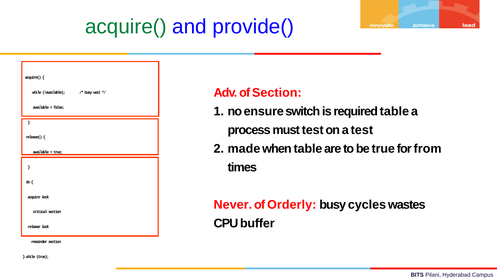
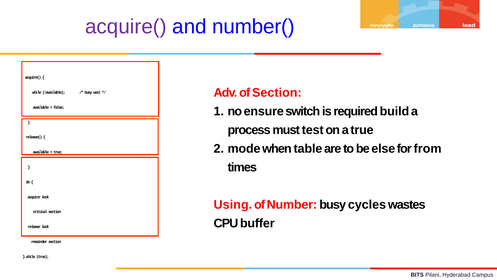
acquire( at (126, 27) colour: green -> purple
provide(: provide( -> number(
required table: table -> build
a test: test -> true
made: made -> mode
be true: true -> else
Never: Never -> Using
Orderly: Orderly -> Number
